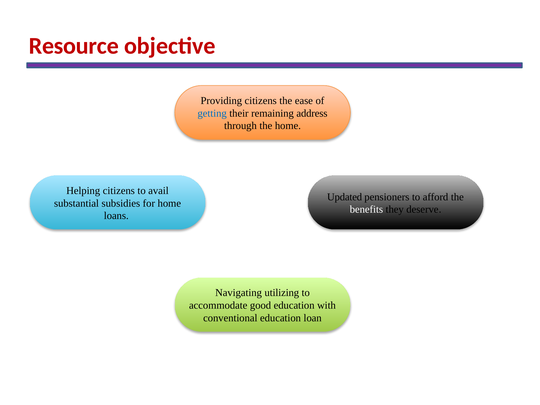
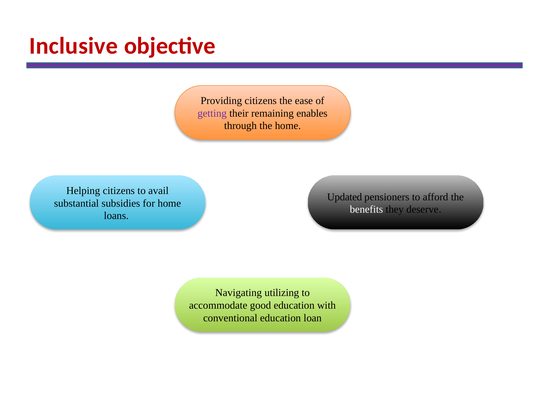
Resource: Resource -> Inclusive
getting colour: blue -> purple
address: address -> enables
